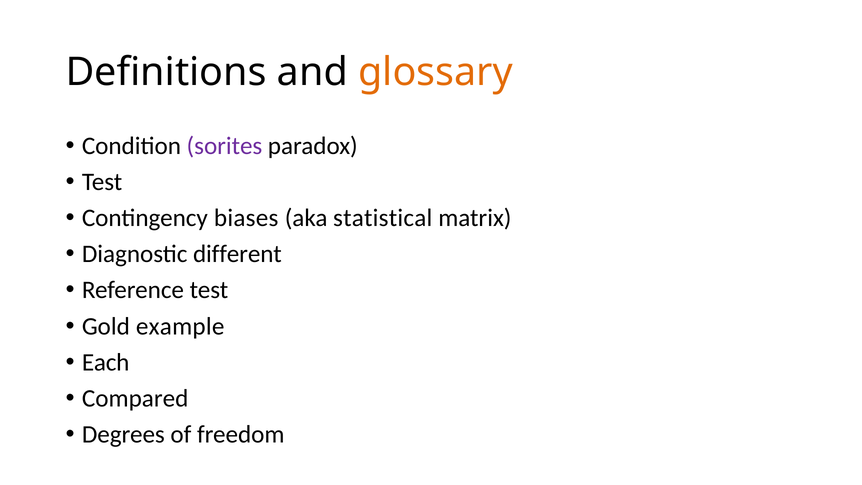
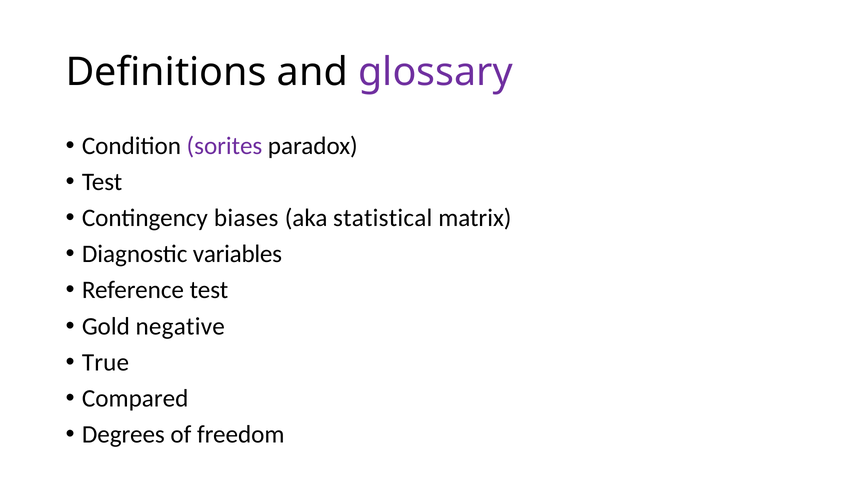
glossary colour: orange -> purple
different: different -> variables
example: example -> negative
Each: Each -> True
